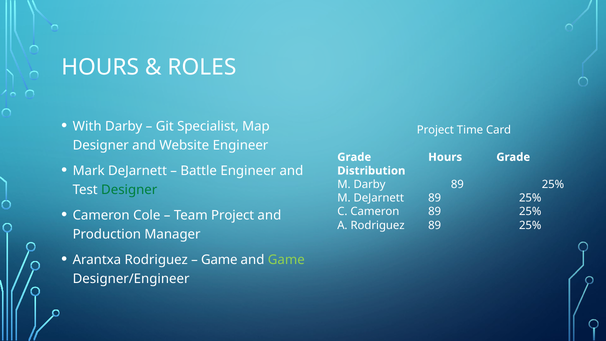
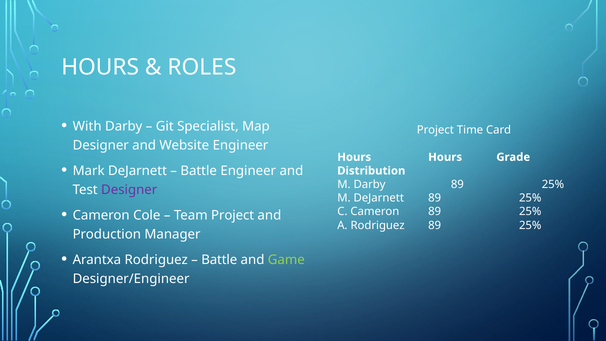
Grade at (354, 157): Grade -> Hours
Designer at (129, 190) colour: green -> purple
Game at (219, 260): Game -> Battle
